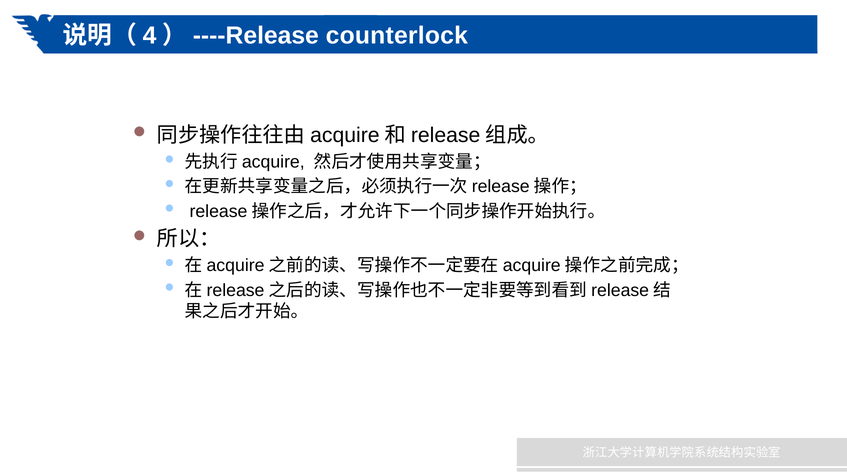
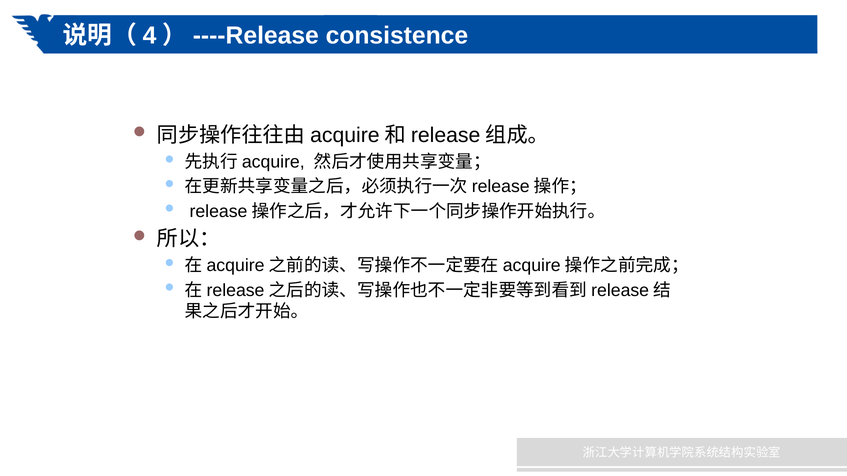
counterlock: counterlock -> consistence
